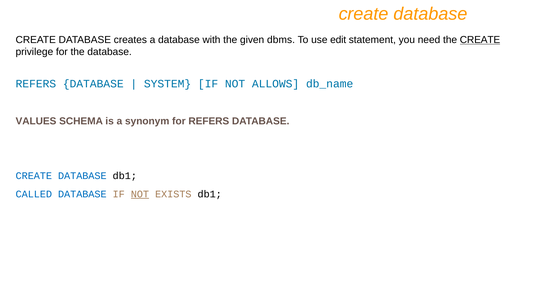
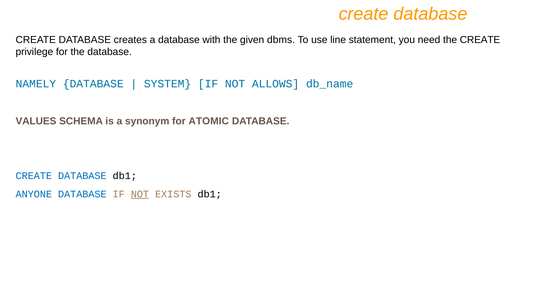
edit: edit -> line
CREATE at (480, 40) underline: present -> none
REFERS at (36, 84): REFERS -> NAMELY
for REFERS: REFERS -> ATOMIC
CALLED: CALLED -> ANYONE
